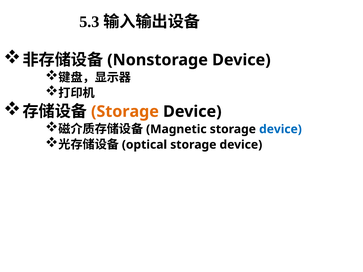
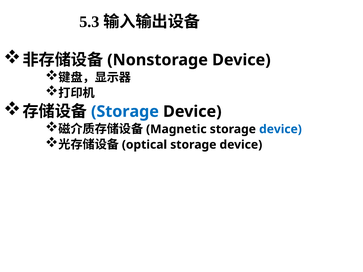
Storage at (125, 112) colour: orange -> blue
